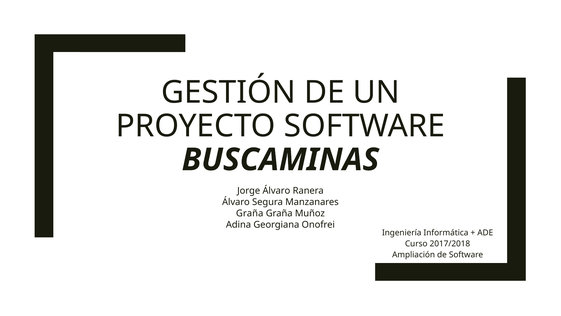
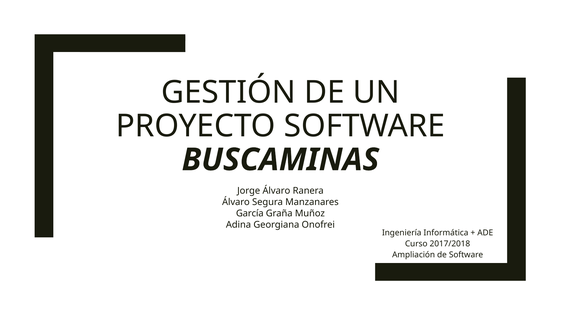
Graña at (250, 213): Graña -> García
